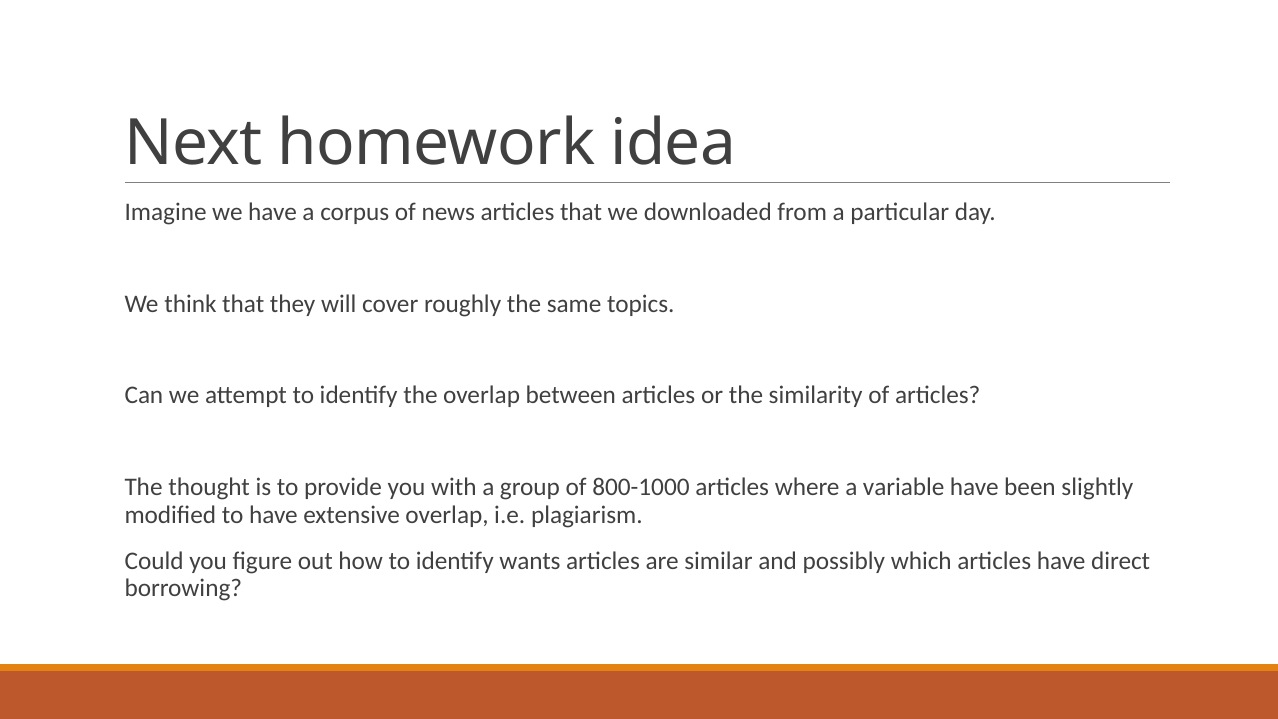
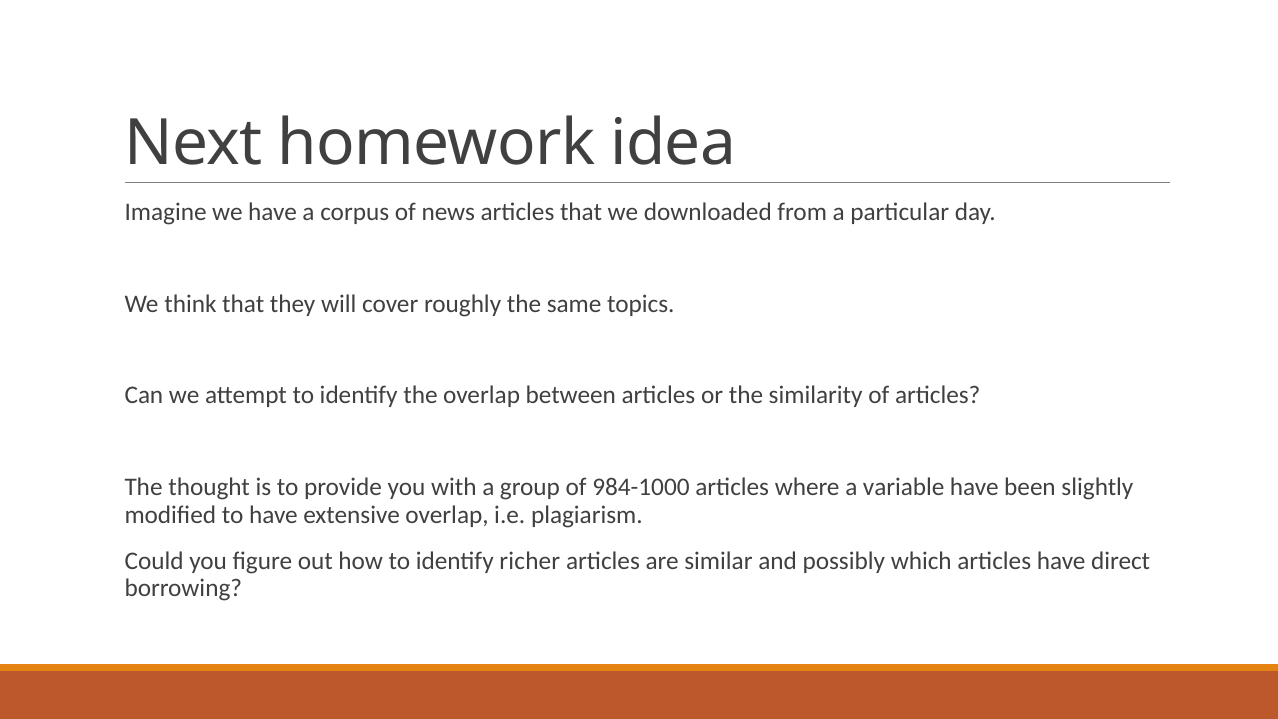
800-1000: 800-1000 -> 984-1000
wants: wants -> richer
